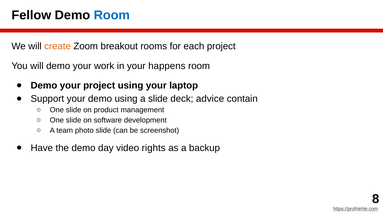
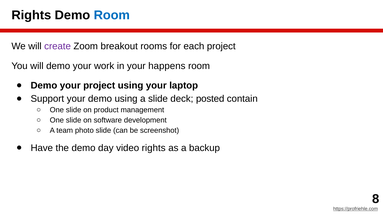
Fellow at (31, 15): Fellow -> Rights
create colour: orange -> purple
advice: advice -> posted
